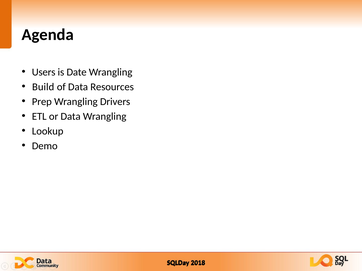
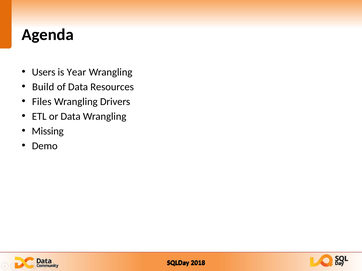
Date: Date -> Year
Prep: Prep -> Files
Lookup: Lookup -> Missing
